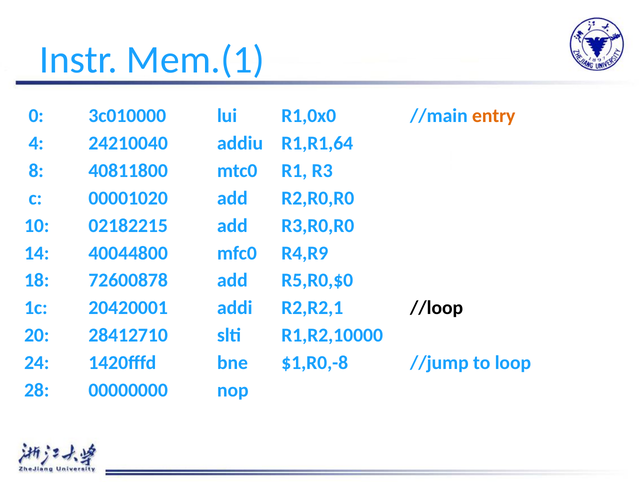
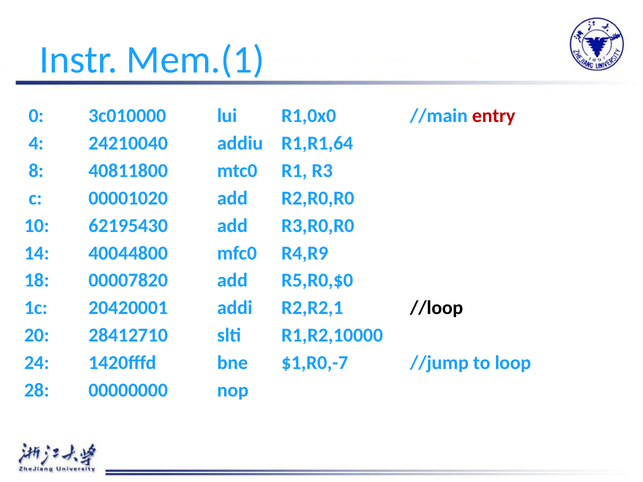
entry colour: orange -> red
02182215: 02182215 -> 62195430
72600878: 72600878 -> 00007820
$1,R0,-8: $1,R0,-8 -> $1,R0,-7
